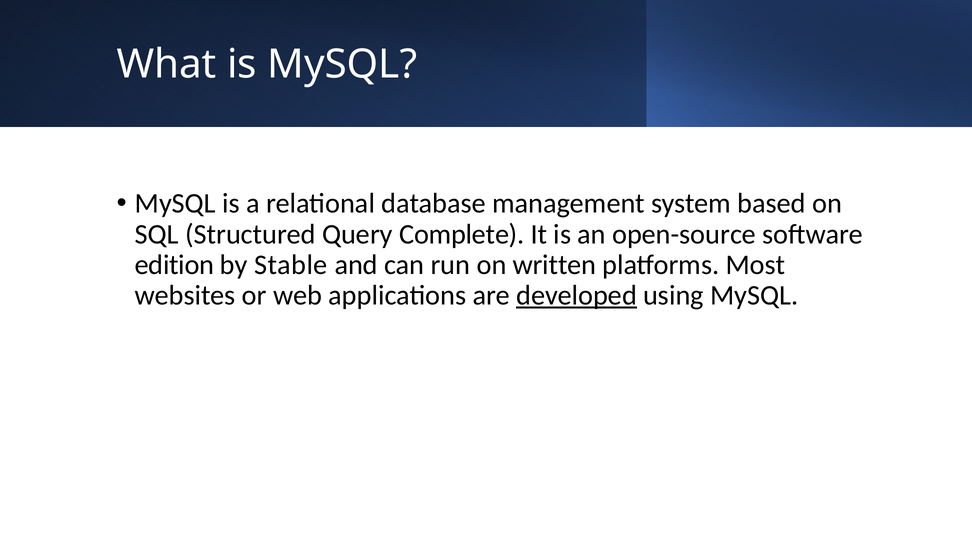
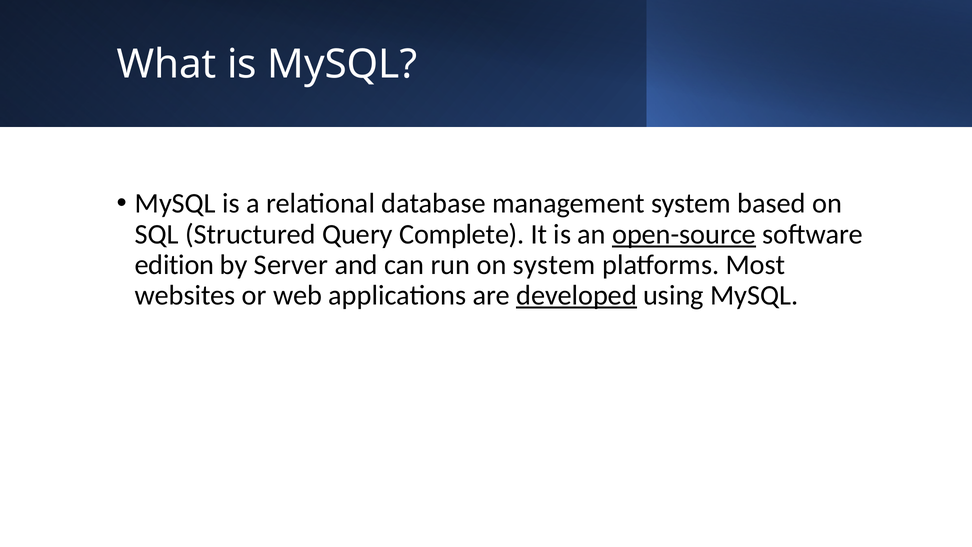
open-source underline: none -> present
Stable: Stable -> Server
on written: written -> system
